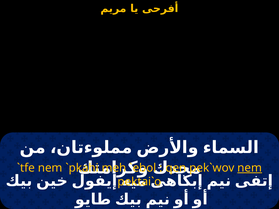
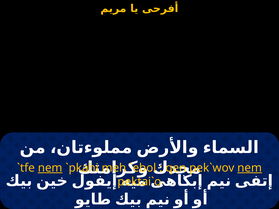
nem at (50, 168) underline: none -> present
